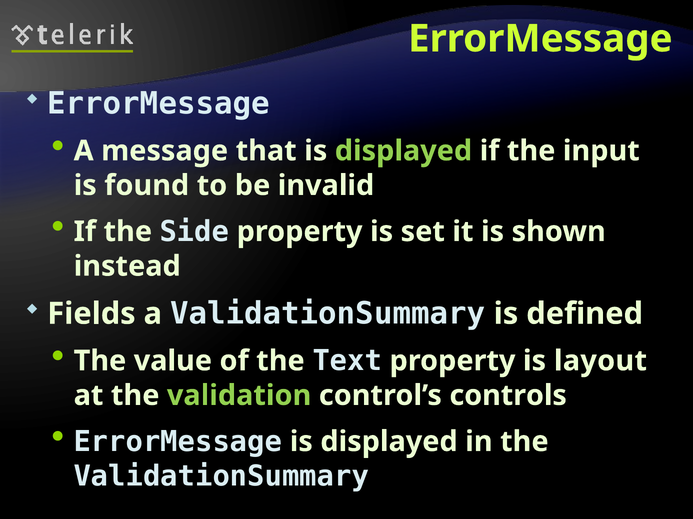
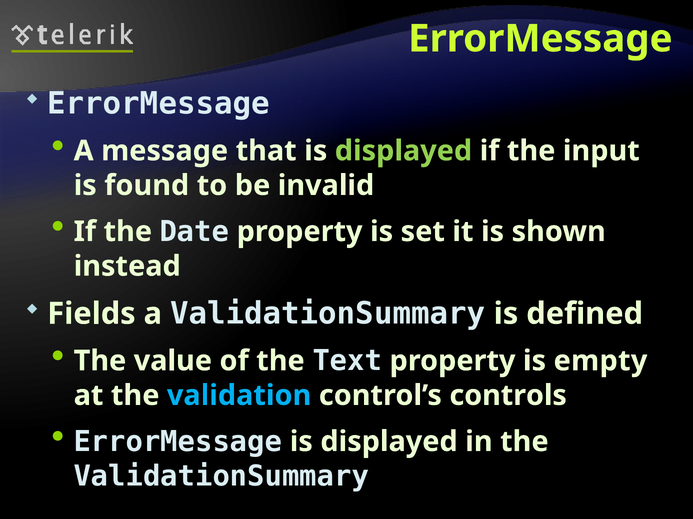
Side: Side -> Date
layout: layout -> empty
validation colour: light green -> light blue
